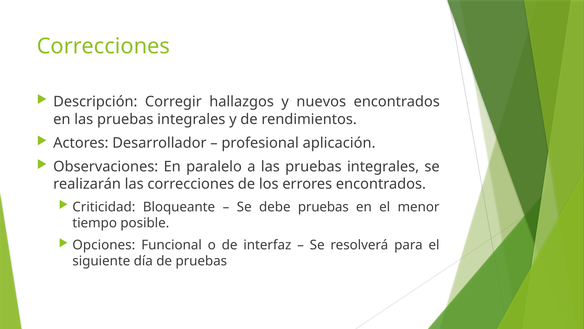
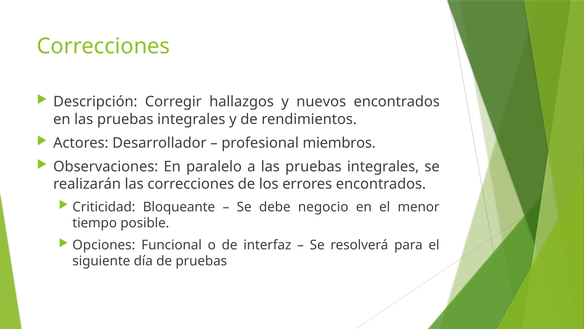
aplicación: aplicación -> miembros
debe pruebas: pruebas -> negocio
